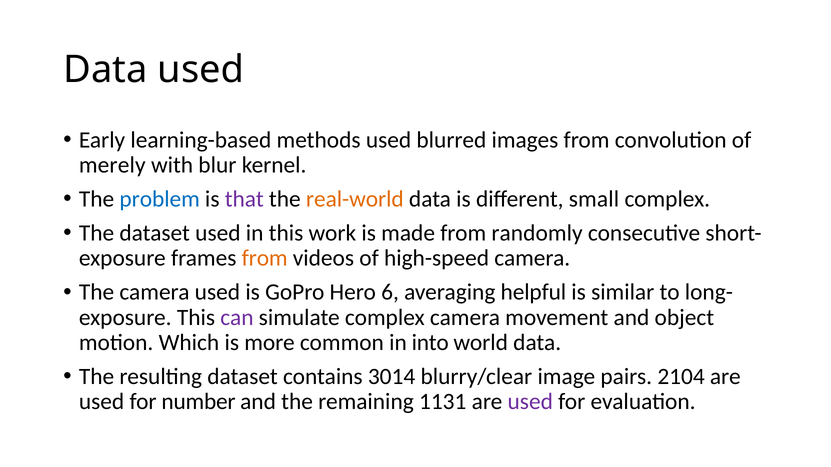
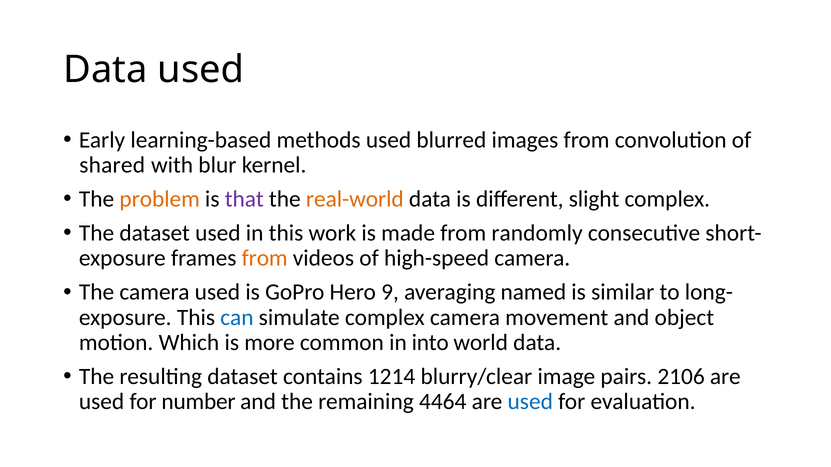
merely: merely -> shared
problem colour: blue -> orange
small: small -> slight
6: 6 -> 9
helpful: helpful -> named
can colour: purple -> blue
3014: 3014 -> 1214
2104: 2104 -> 2106
1131: 1131 -> 4464
used at (530, 402) colour: purple -> blue
